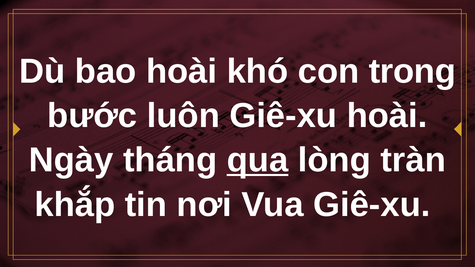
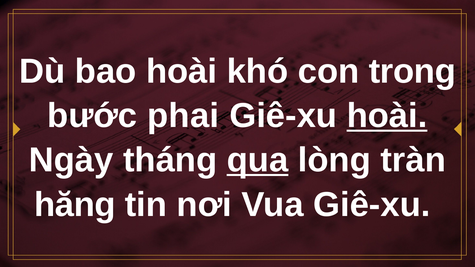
luôn: luôn -> phai
hoài at (387, 116) underline: none -> present
khắp: khắp -> hăng
